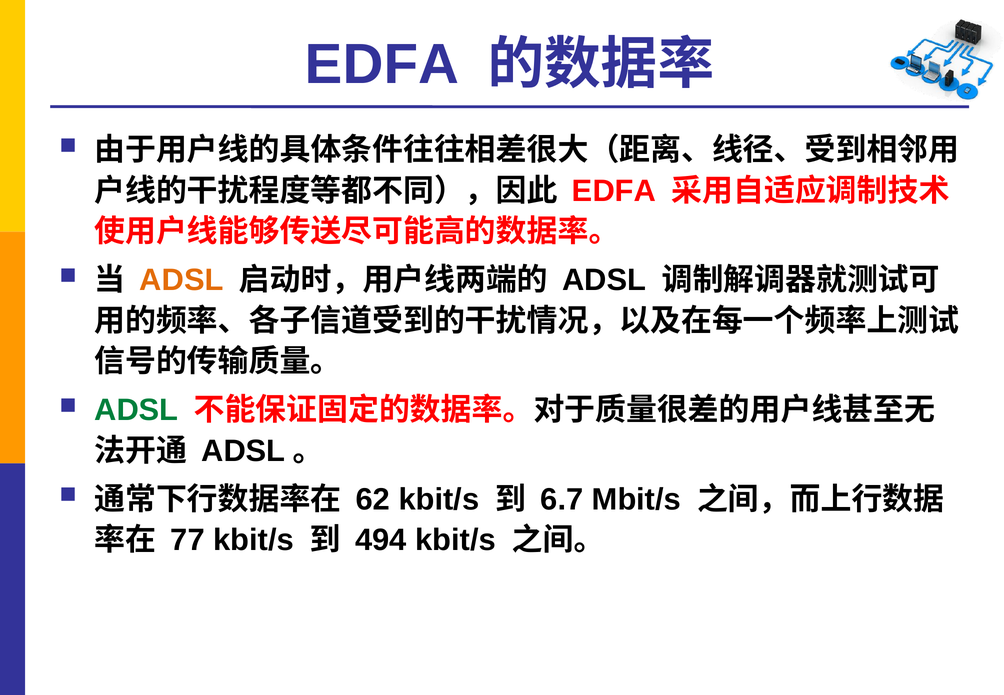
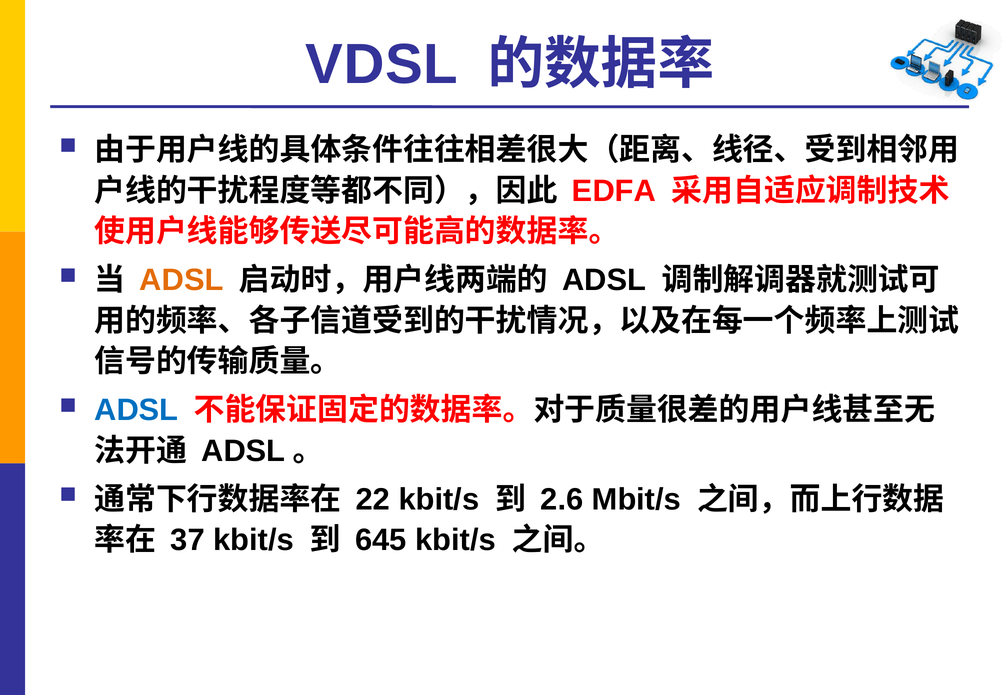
EDFA at (382, 65): EDFA -> VDSL
ADSL at (136, 410) colour: green -> blue
62: 62 -> 22
6.7: 6.7 -> 2.6
77: 77 -> 37
494: 494 -> 645
